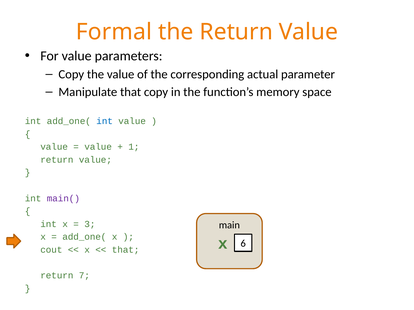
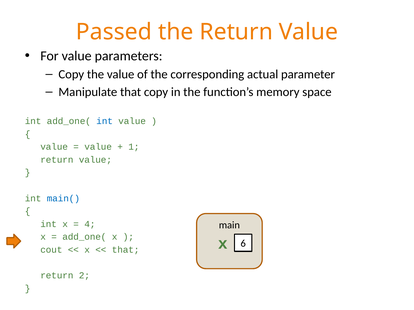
Formal: Formal -> Passed
main( colour: purple -> blue
3: 3 -> 4
7: 7 -> 2
